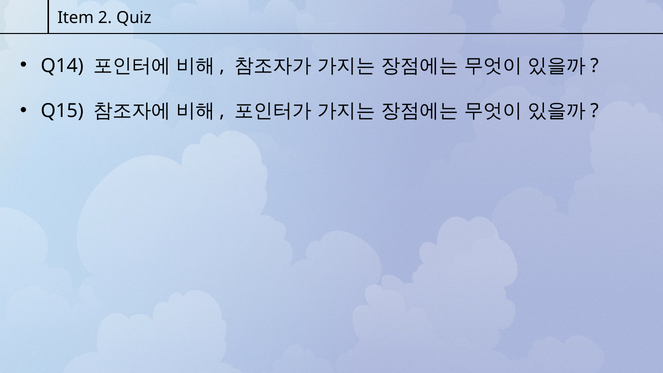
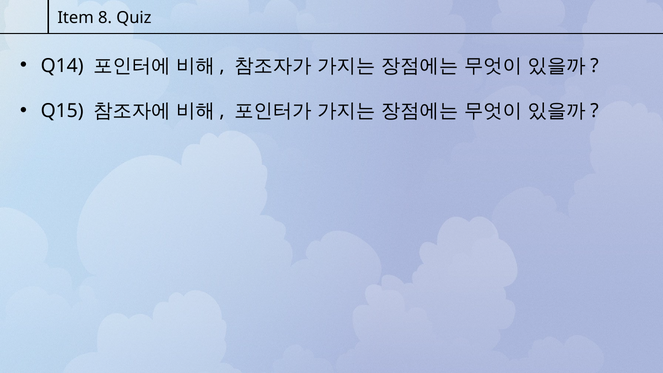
2: 2 -> 8
